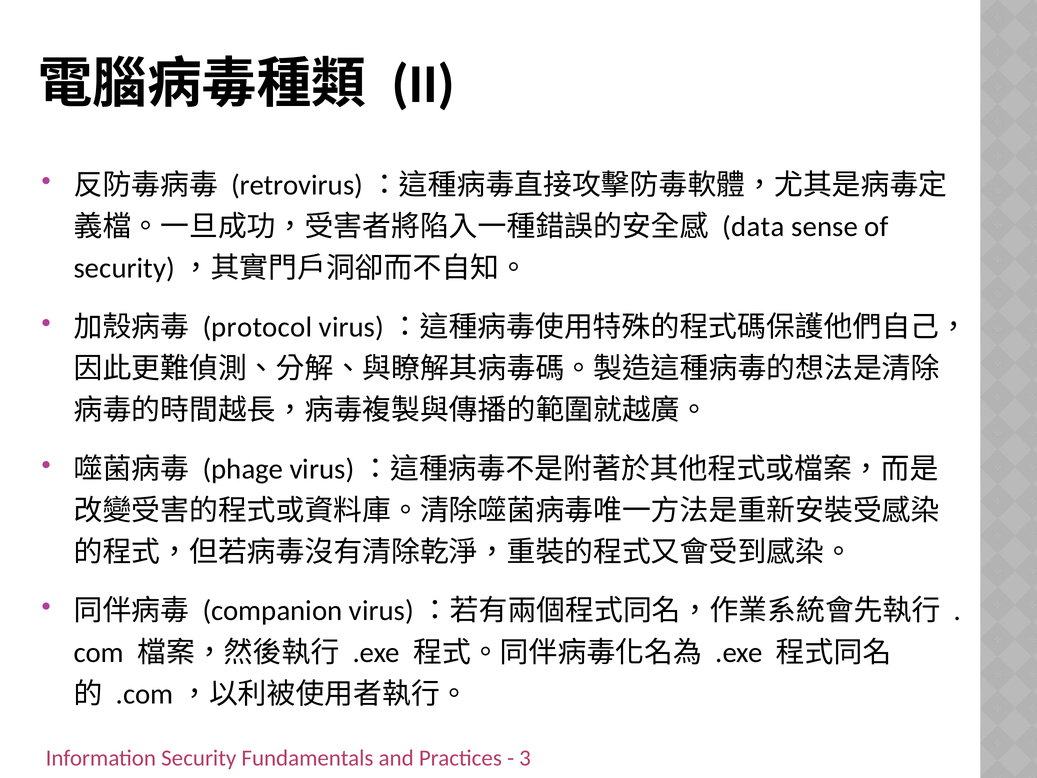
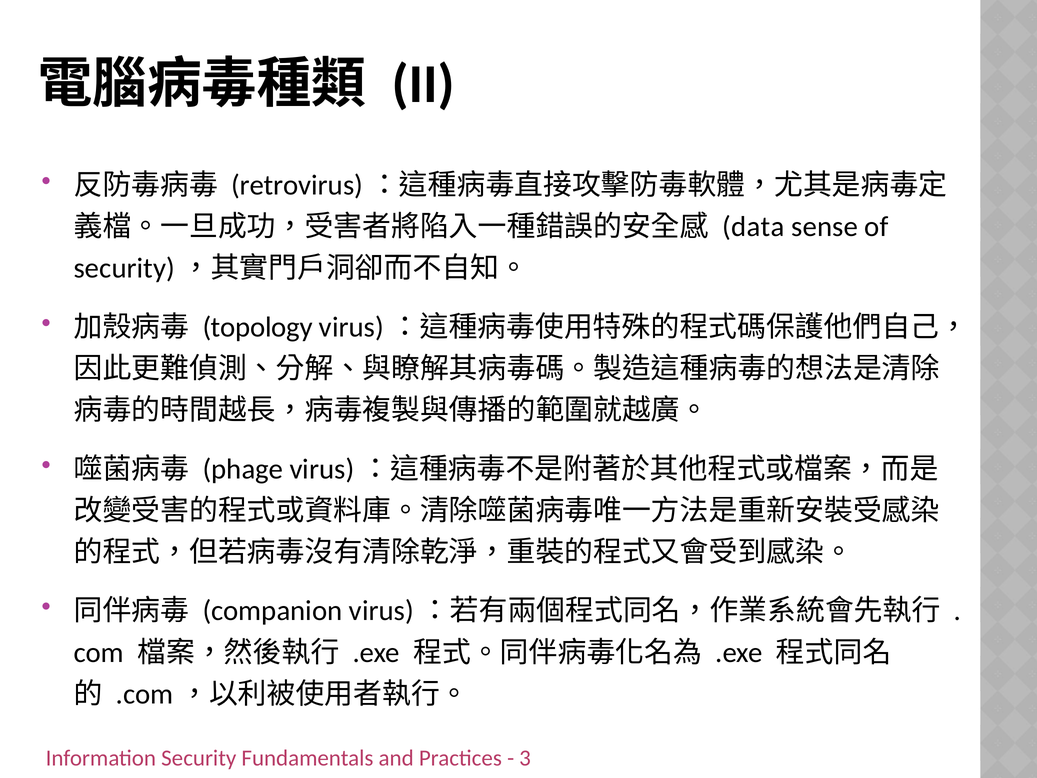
protocol: protocol -> topology
